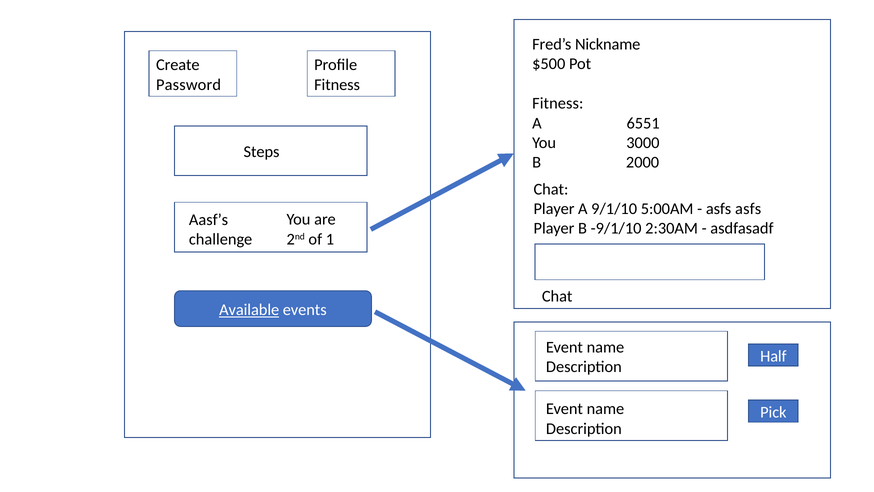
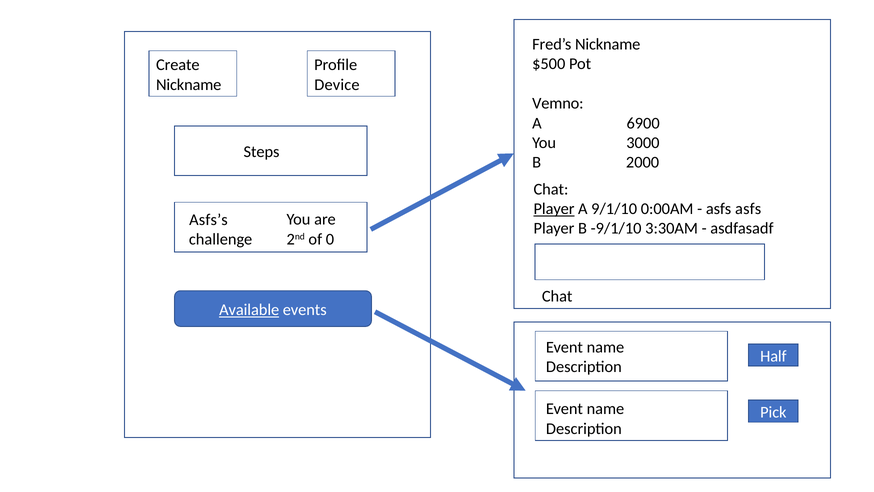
Password at (189, 85): Password -> Nickname
Fitness at (337, 85): Fitness -> Device
Fitness at (558, 103): Fitness -> Vemno
6551: 6551 -> 6900
Player at (554, 209) underline: none -> present
5:00AM: 5:00AM -> 0:00AM
Aasf’s: Aasf’s -> Asfs’s
2:30AM: 2:30AM -> 3:30AM
1: 1 -> 0
